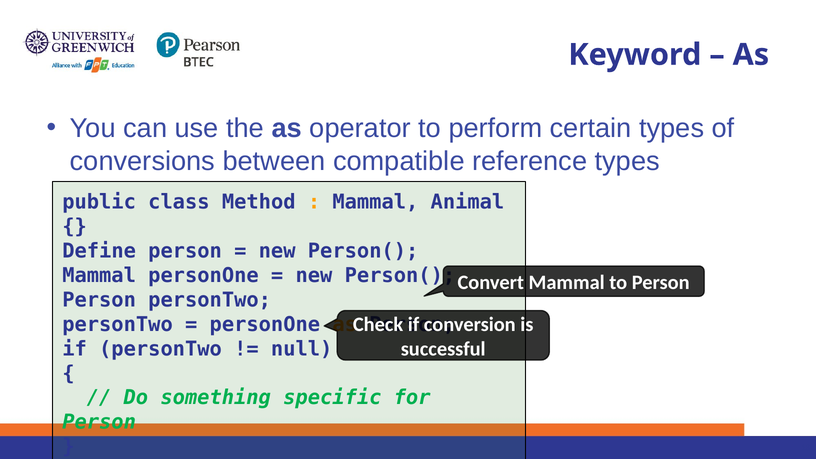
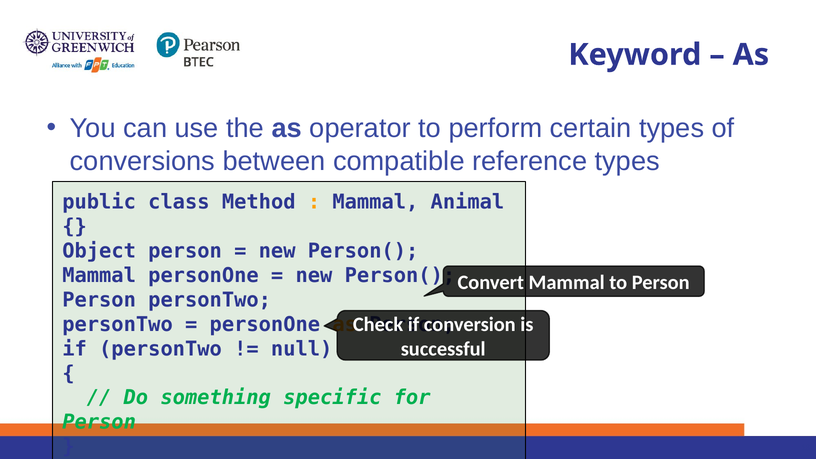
Define: Define -> Object
